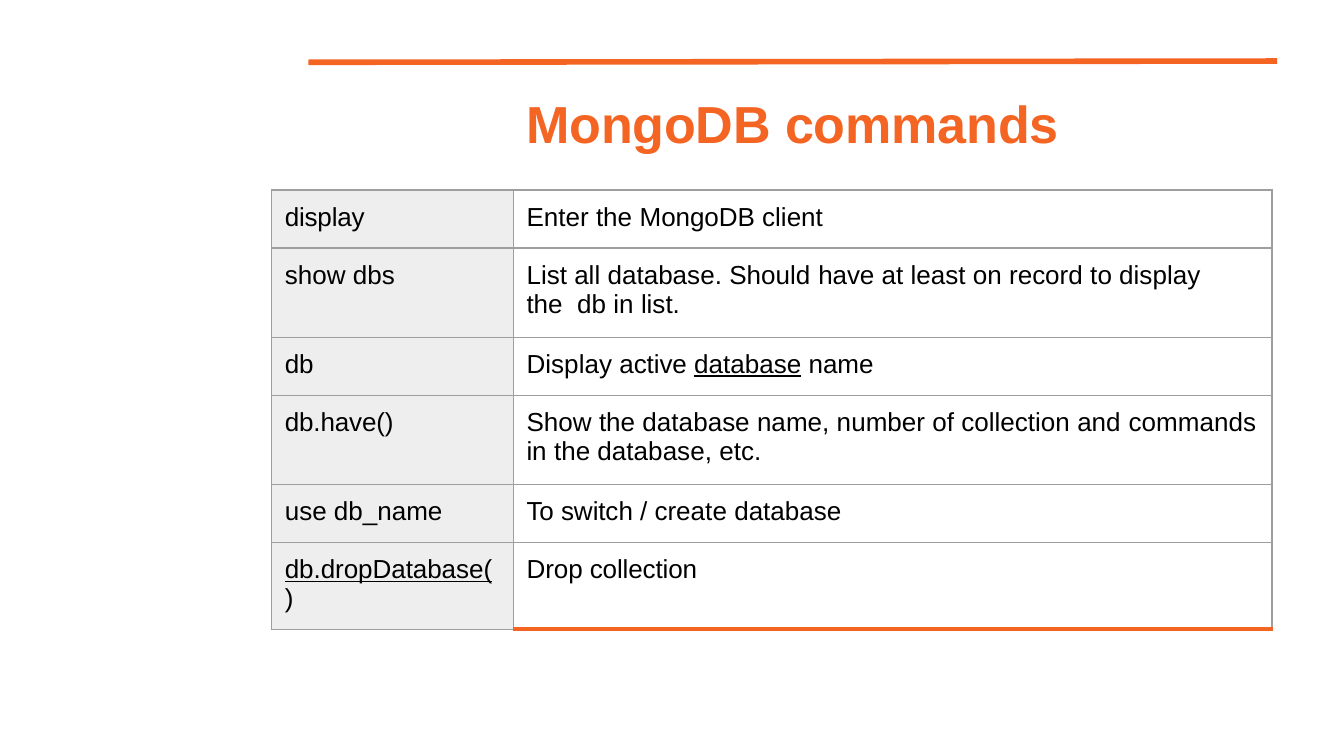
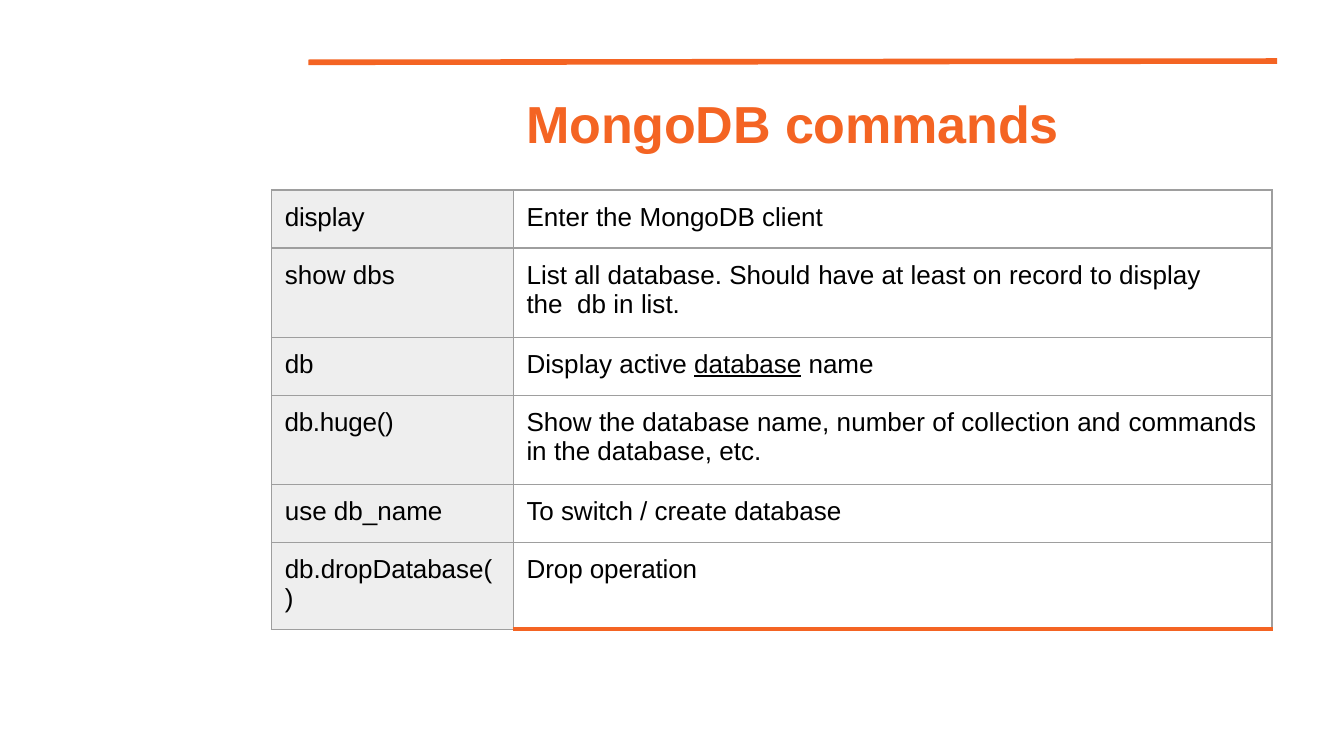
db.have(: db.have( -> db.huge(
db.dropDatabase( underline: present -> none
Drop collection: collection -> operation
